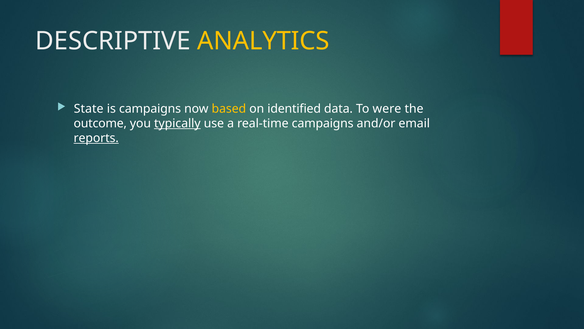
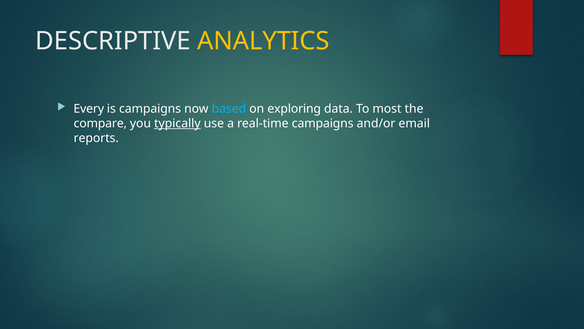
State: State -> Every
based colour: yellow -> light blue
identified: identified -> exploring
were: were -> most
outcome: outcome -> compare
reports underline: present -> none
